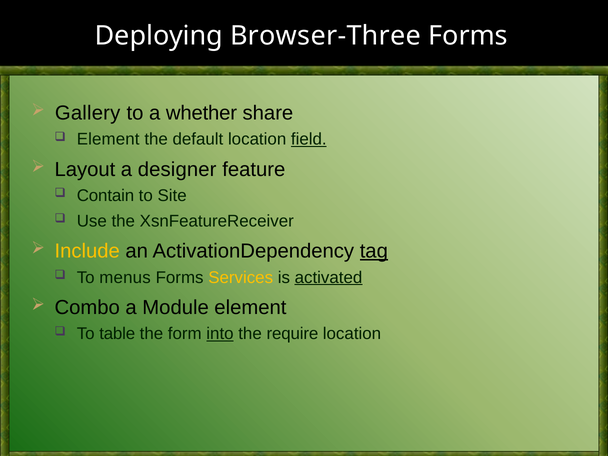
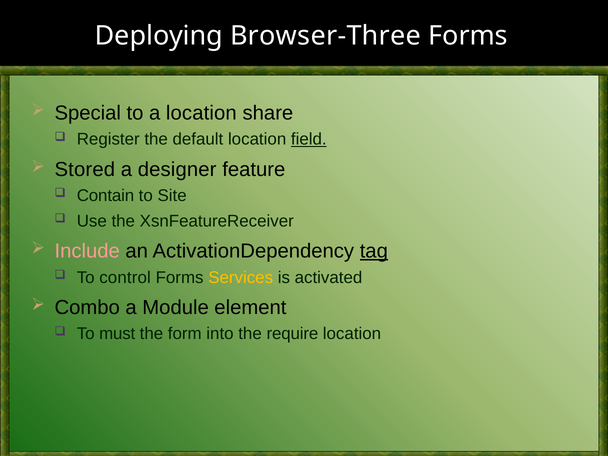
Gallery: Gallery -> Special
a whether: whether -> location
Element at (108, 139): Element -> Register
Layout: Layout -> Stored
Include colour: yellow -> pink
menus: menus -> control
activated underline: present -> none
table: table -> must
into underline: present -> none
